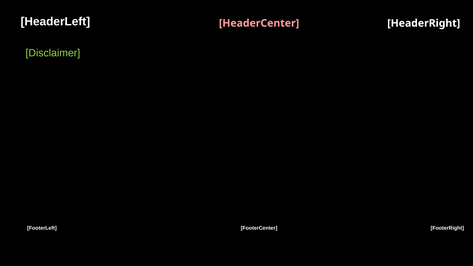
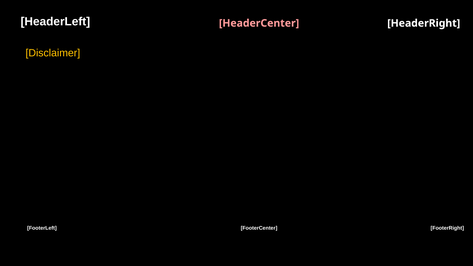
Disclaimer colour: light green -> yellow
